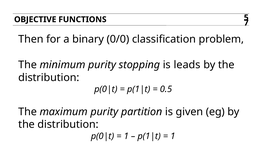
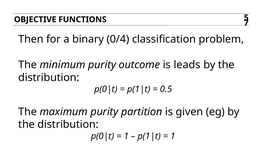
0/0: 0/0 -> 0/4
stopping: stopping -> outcome
